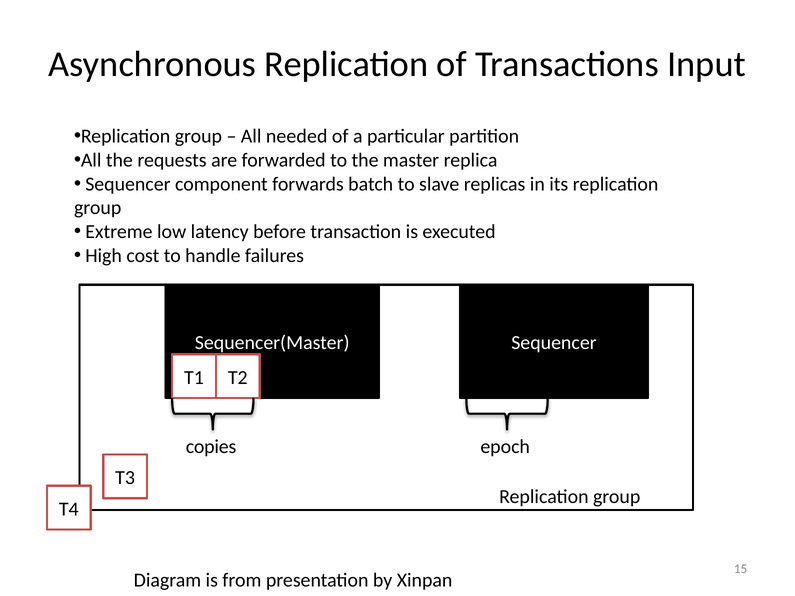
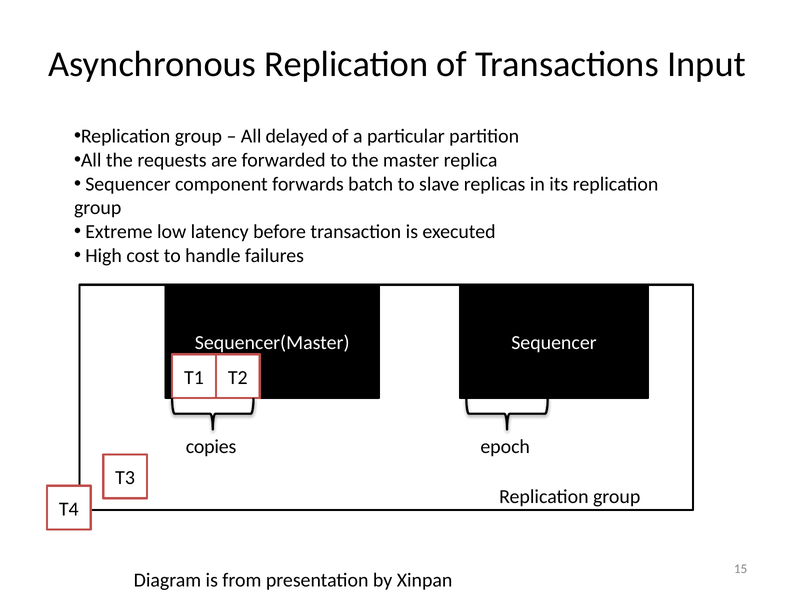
needed: needed -> delayed
